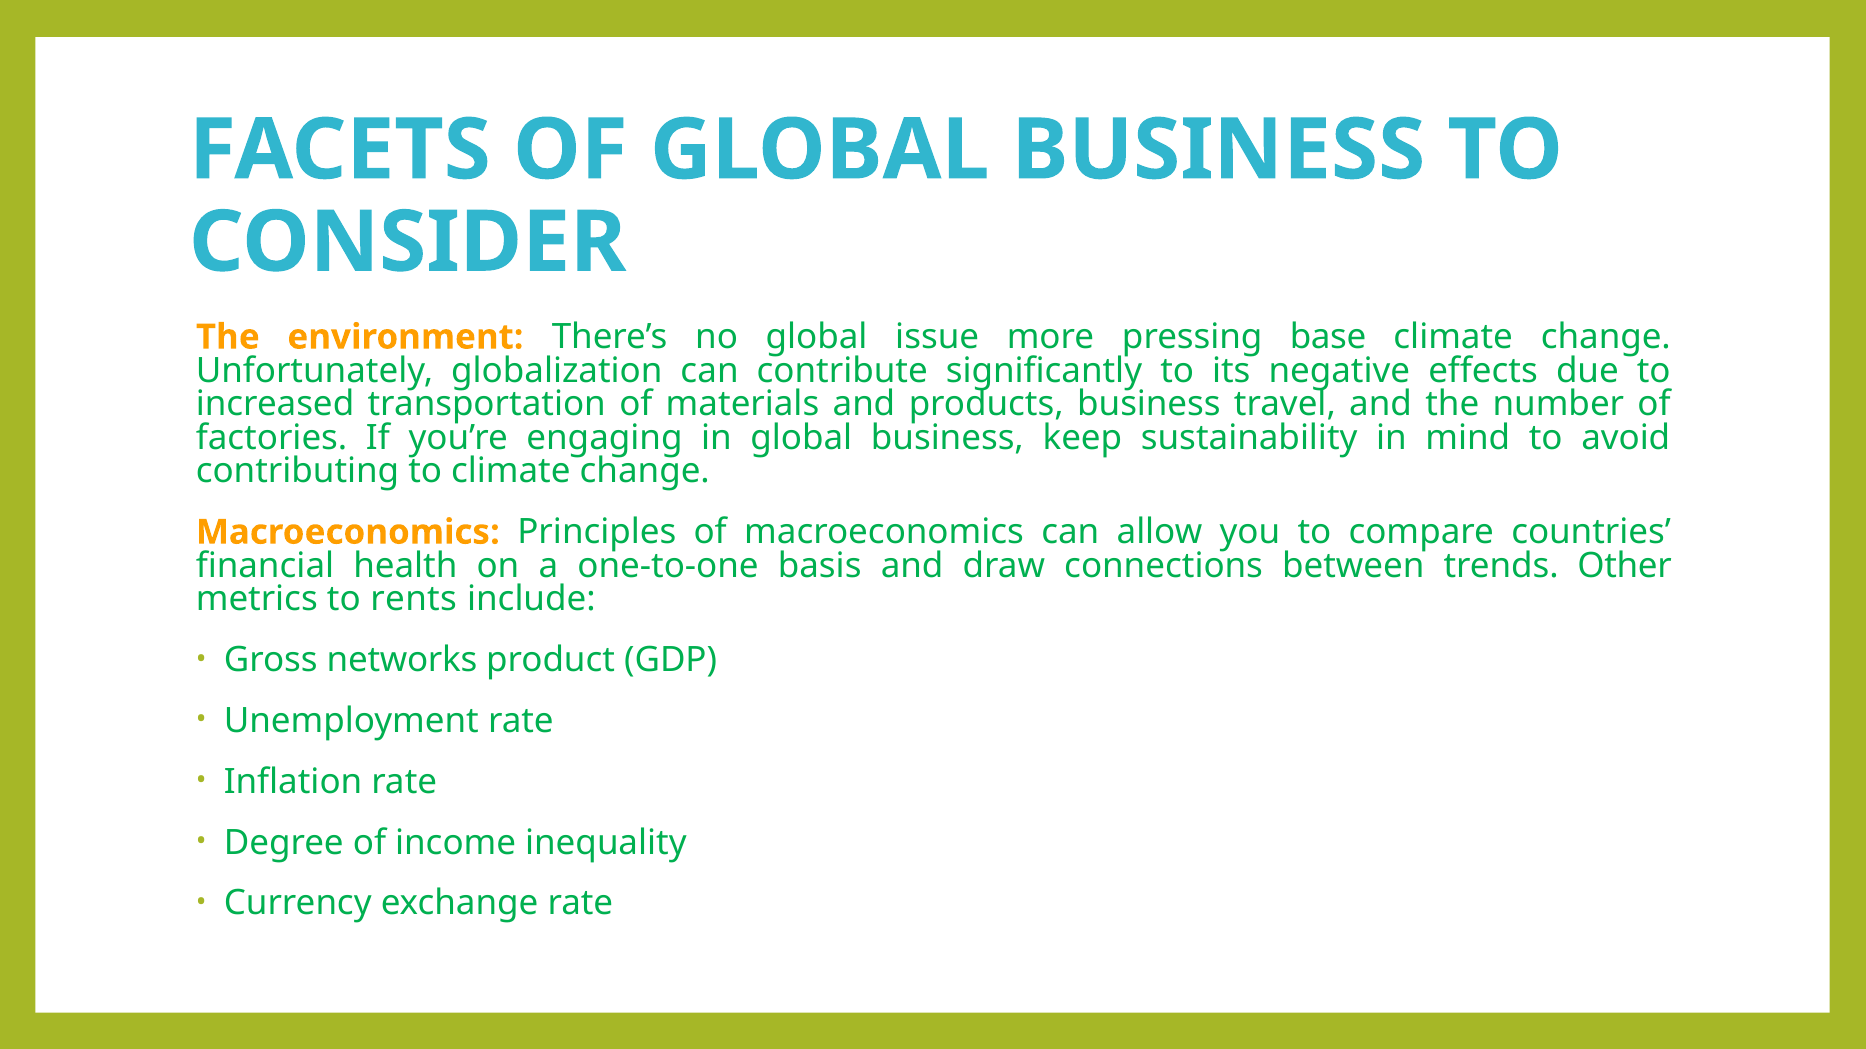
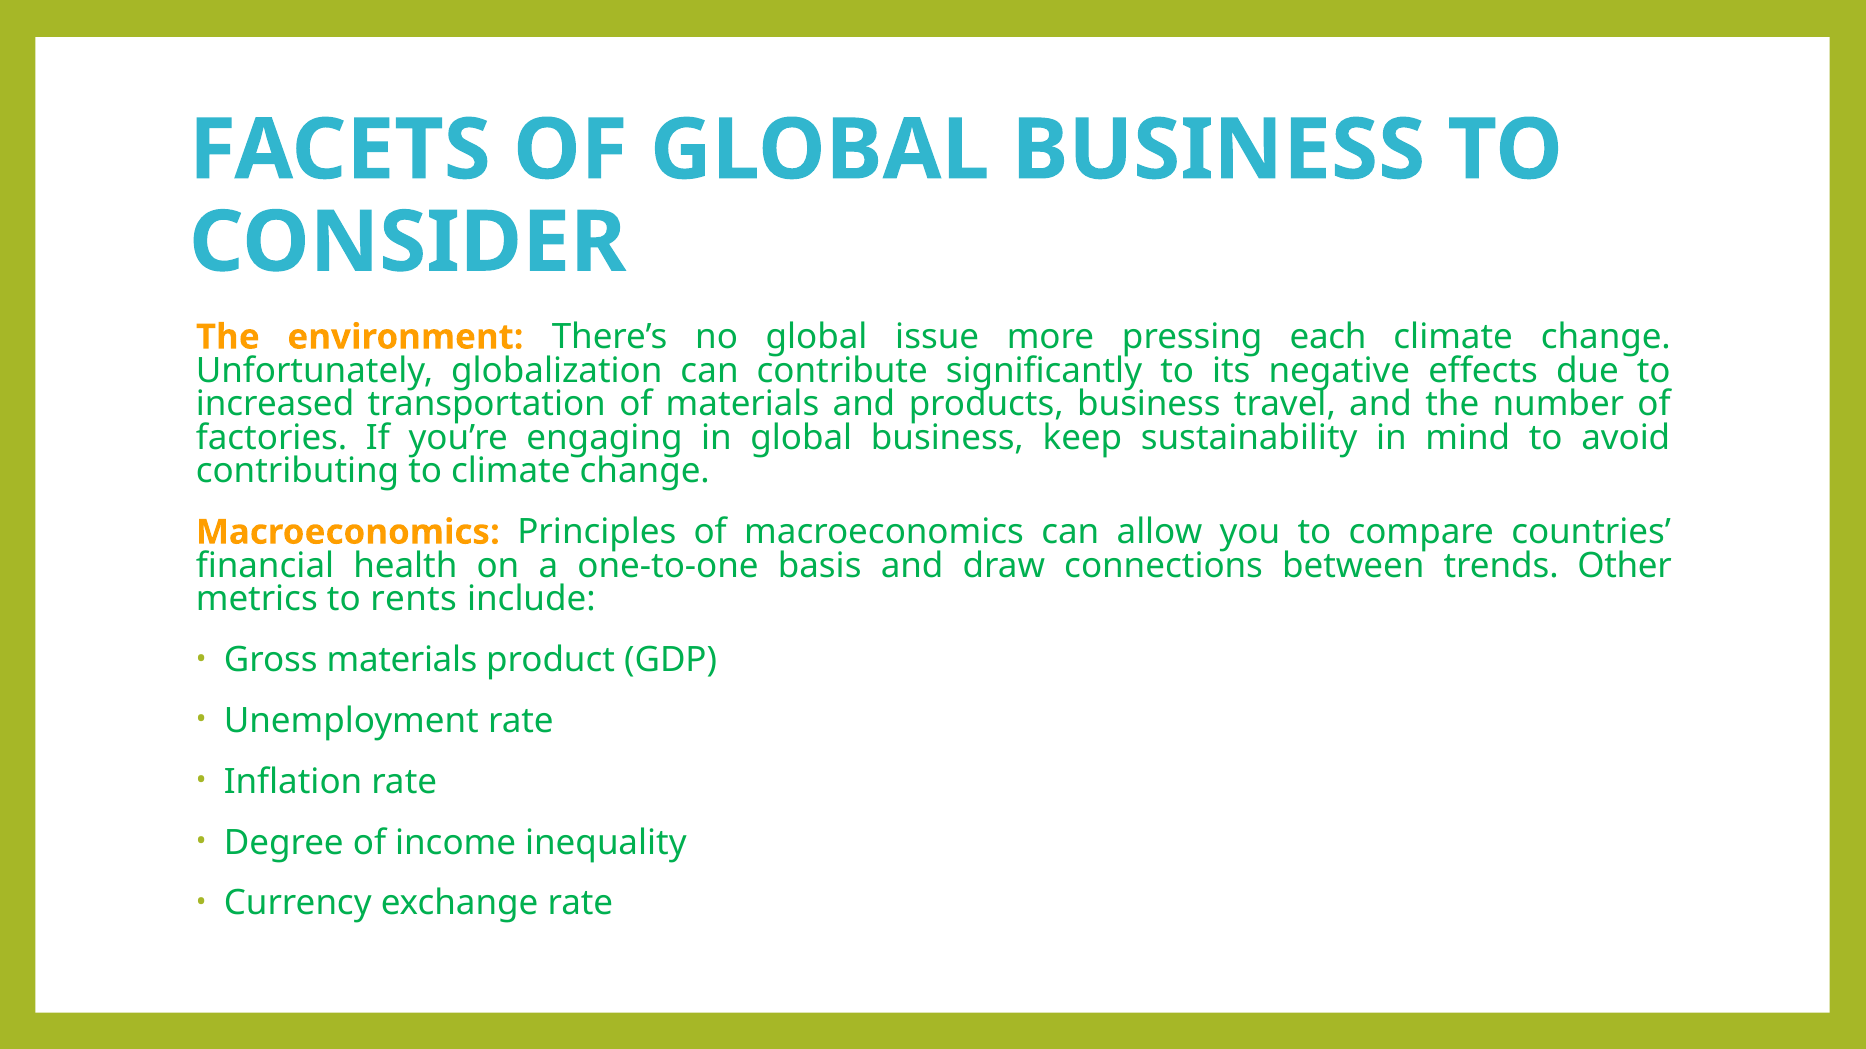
base: base -> each
Gross networks: networks -> materials
